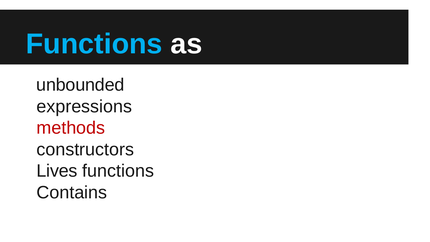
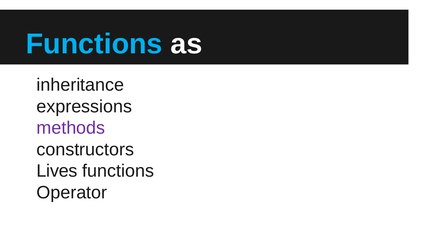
unbounded: unbounded -> inheritance
methods colour: red -> purple
Contains: Contains -> Operator
